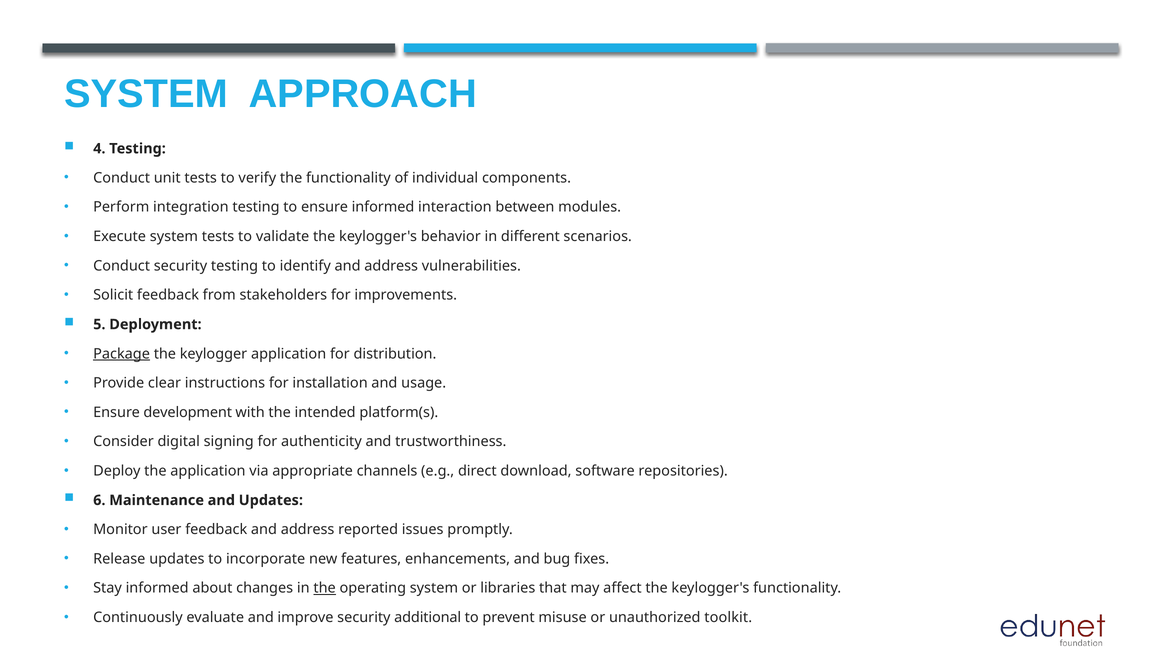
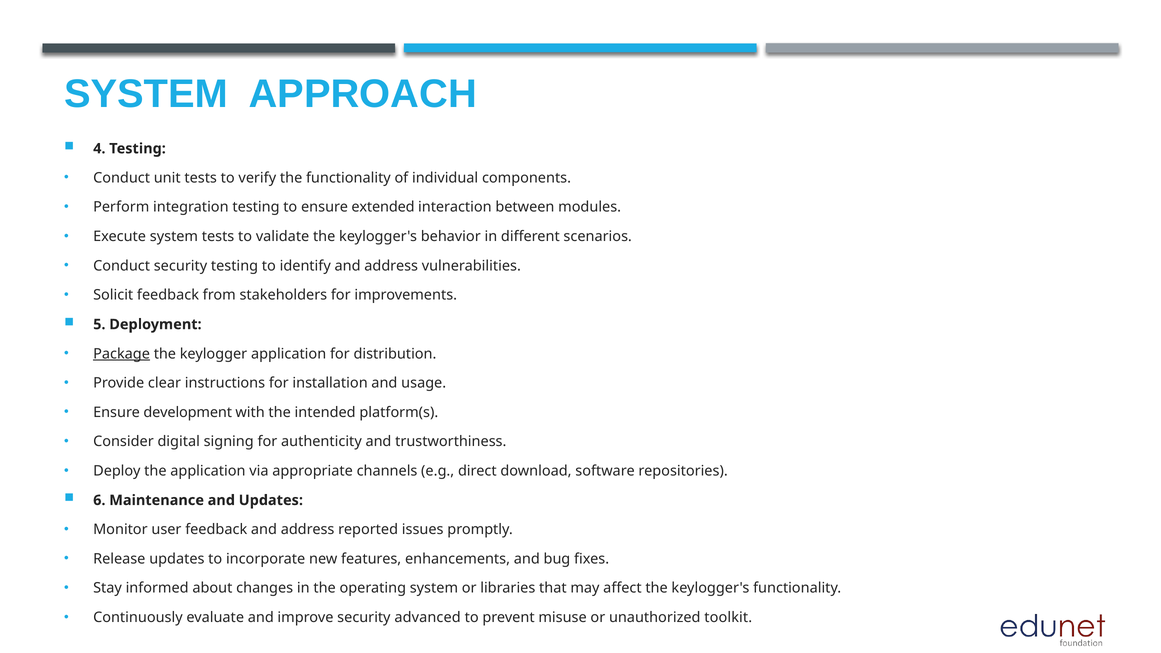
ensure informed: informed -> extended
the at (325, 588) underline: present -> none
additional: additional -> advanced
